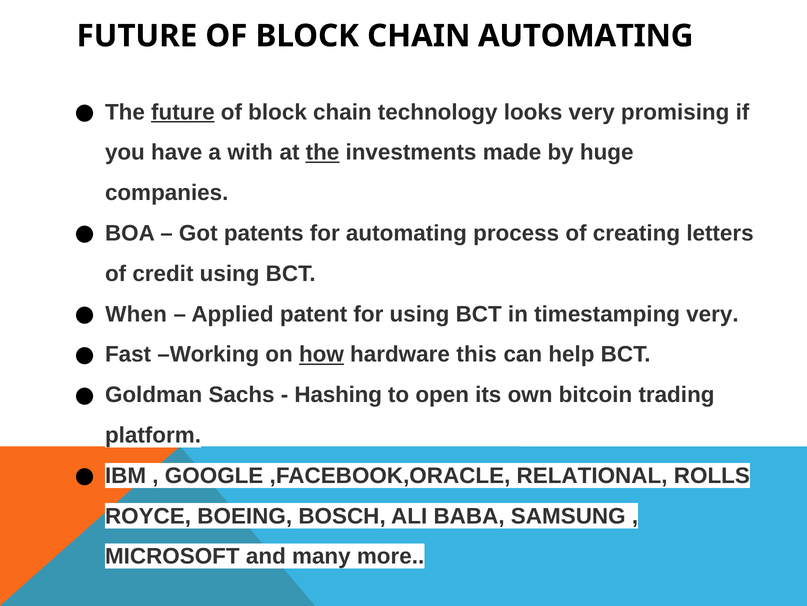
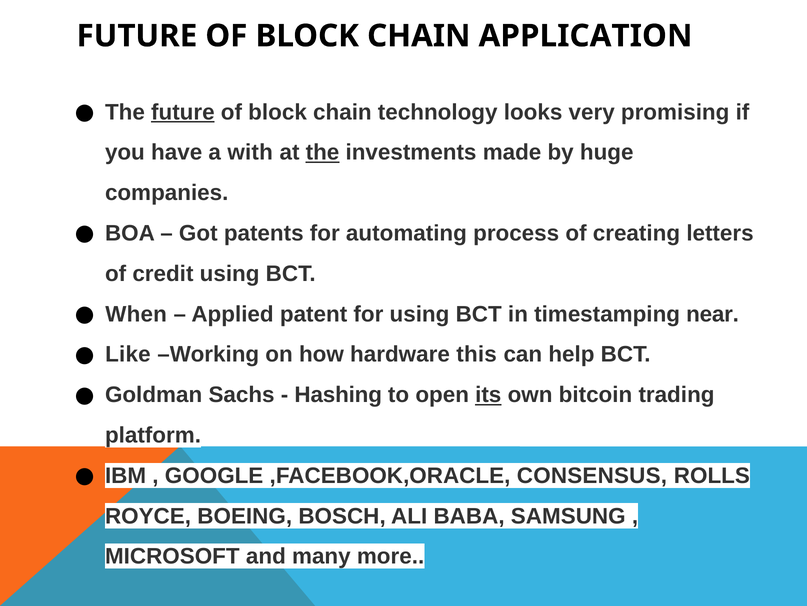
CHAIN AUTOMATING: AUTOMATING -> APPLICATION
timestamping very: very -> near
Fast: Fast -> Like
how underline: present -> none
its underline: none -> present
RELATIONAL: RELATIONAL -> CONSENSUS
